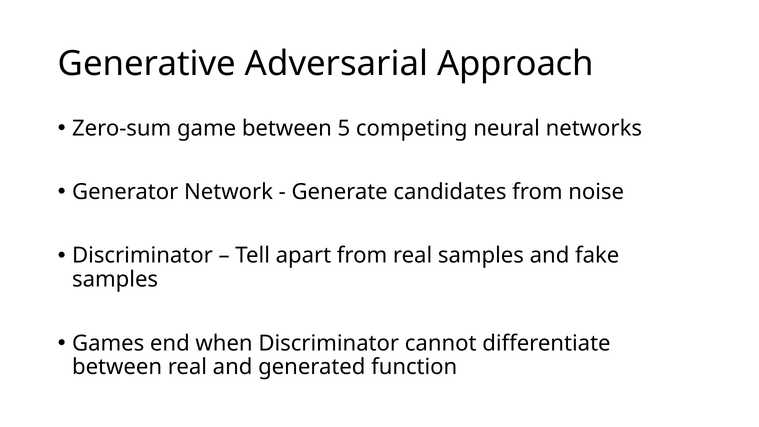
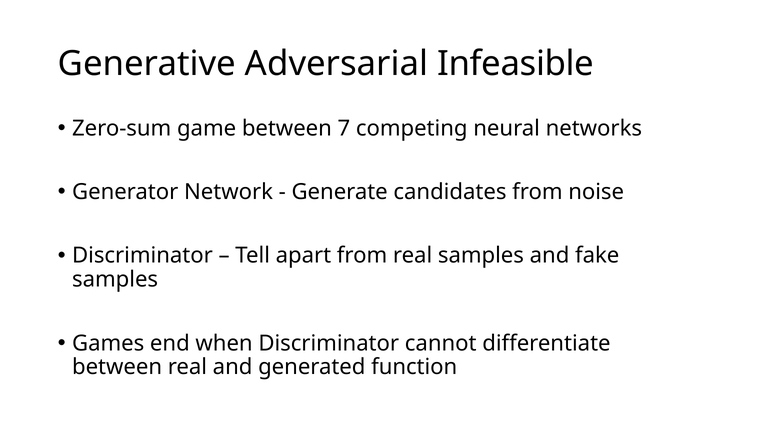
Approach: Approach -> Infeasible
5: 5 -> 7
